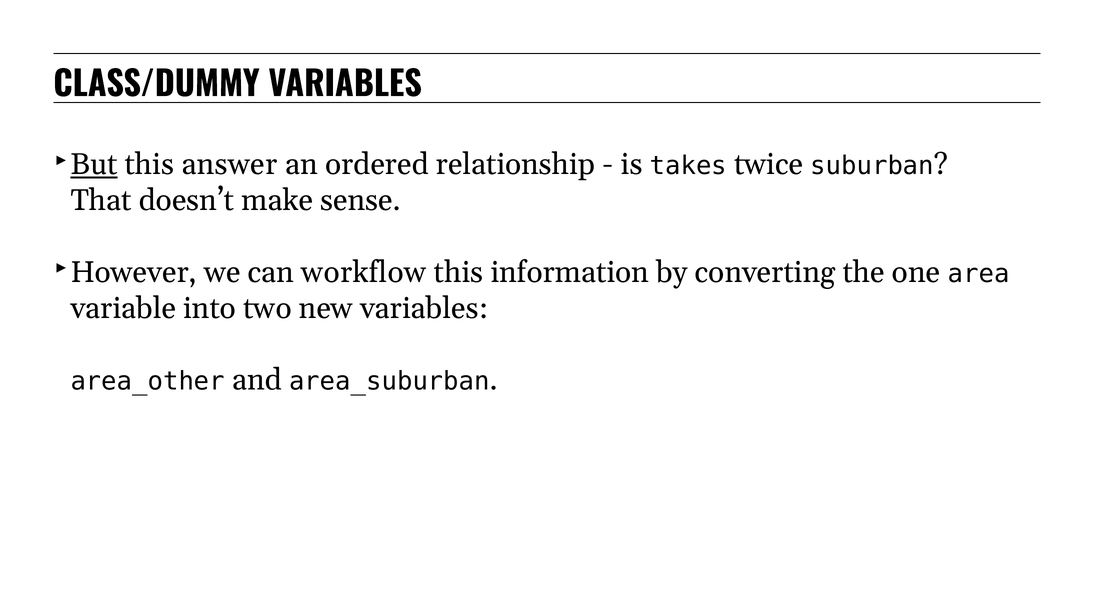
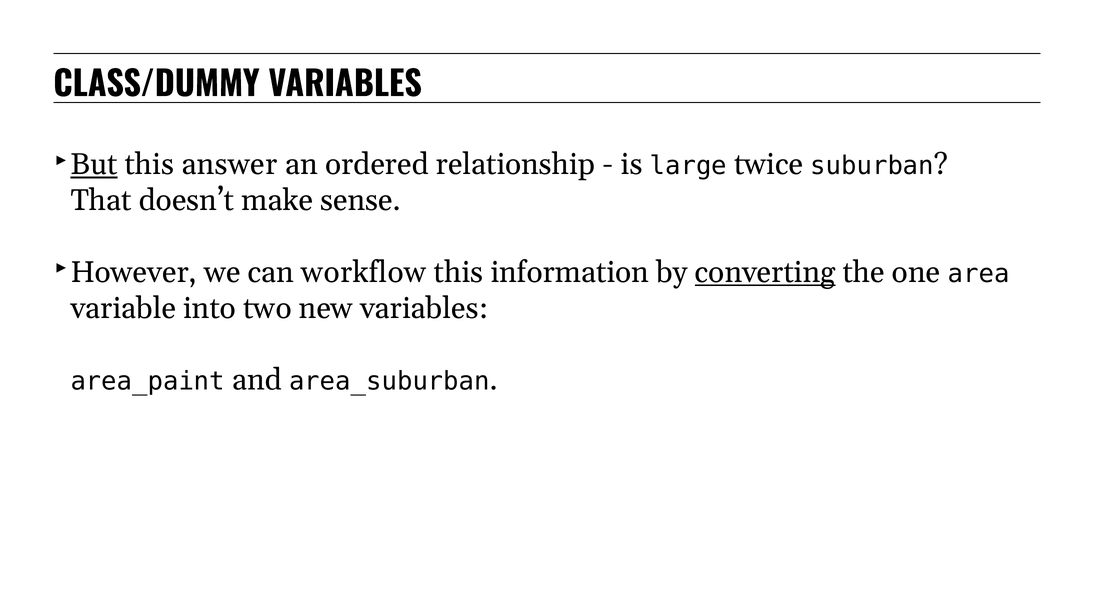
takes: takes -> large
converting underline: none -> present
area_other: area_other -> area_paint
